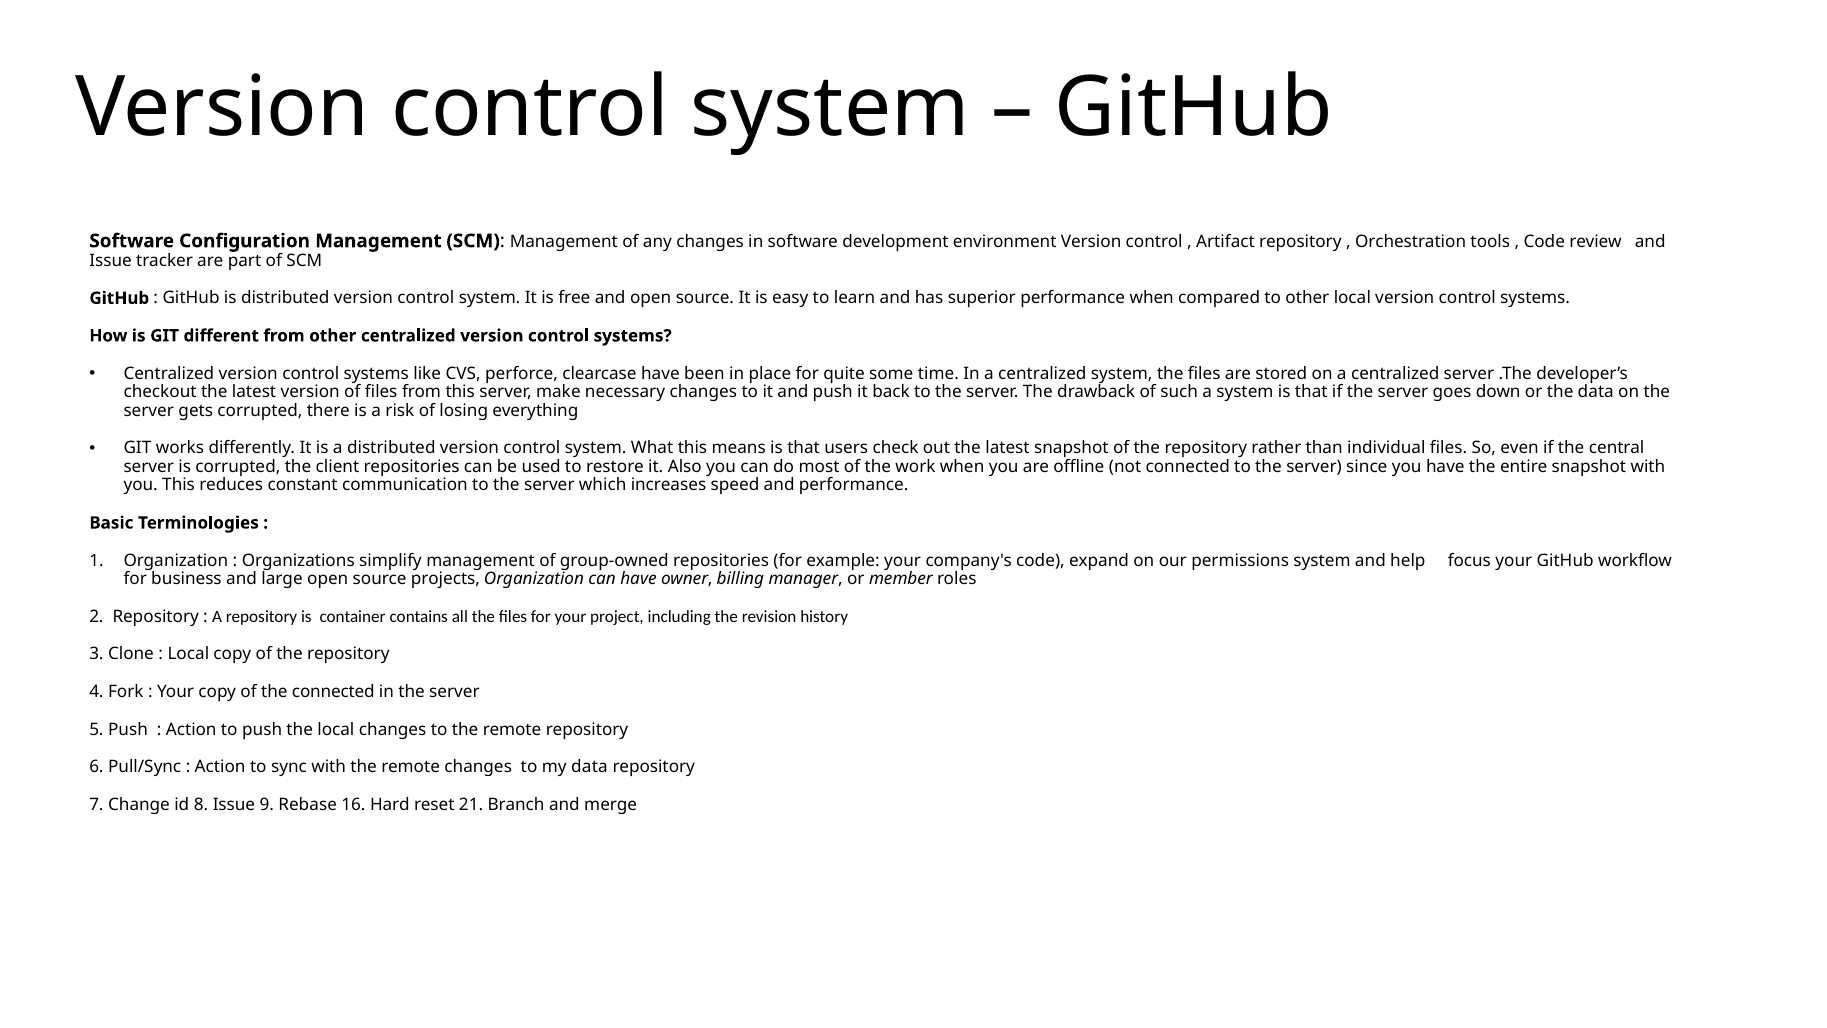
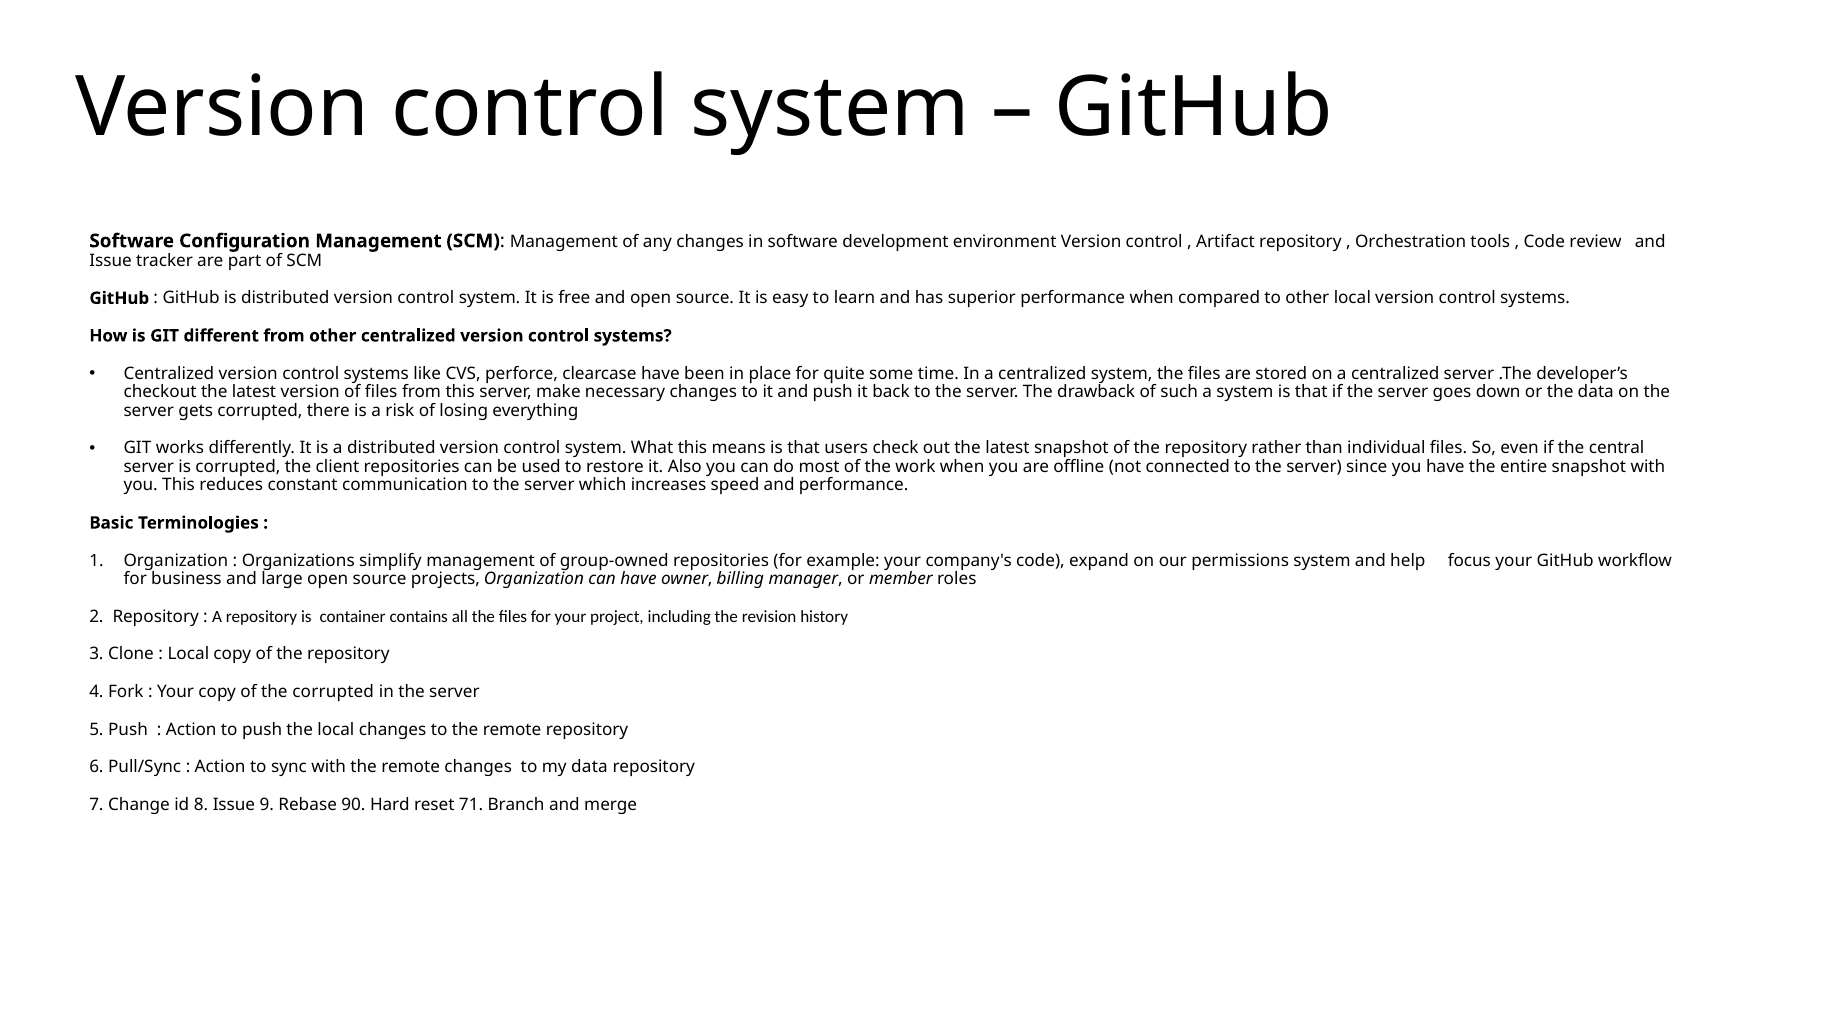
the connected: connected -> corrupted
16: 16 -> 90
21: 21 -> 71
